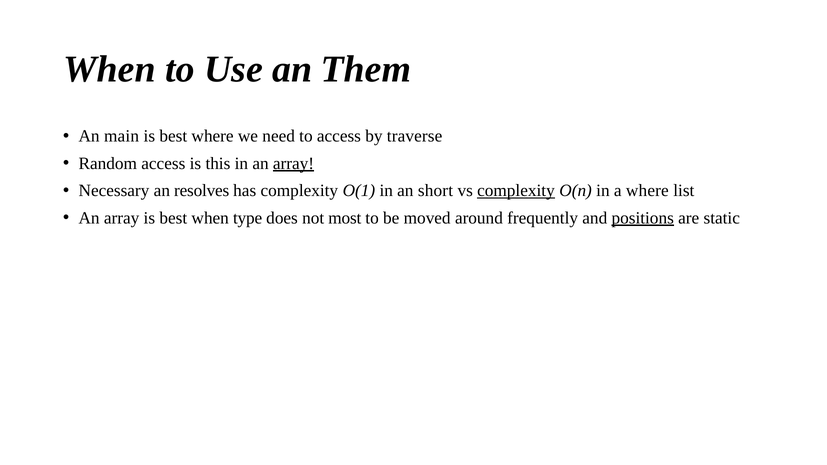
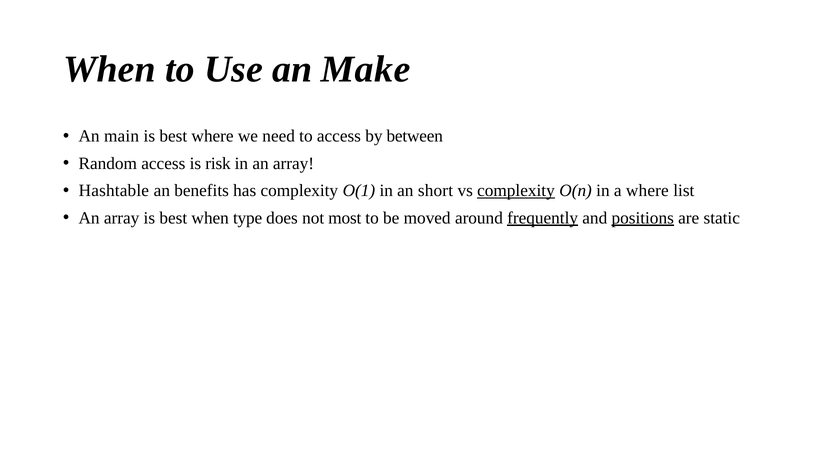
Them: Them -> Make
traverse: traverse -> between
this: this -> risk
array at (294, 163) underline: present -> none
Necessary: Necessary -> Hashtable
resolves: resolves -> benefits
frequently underline: none -> present
